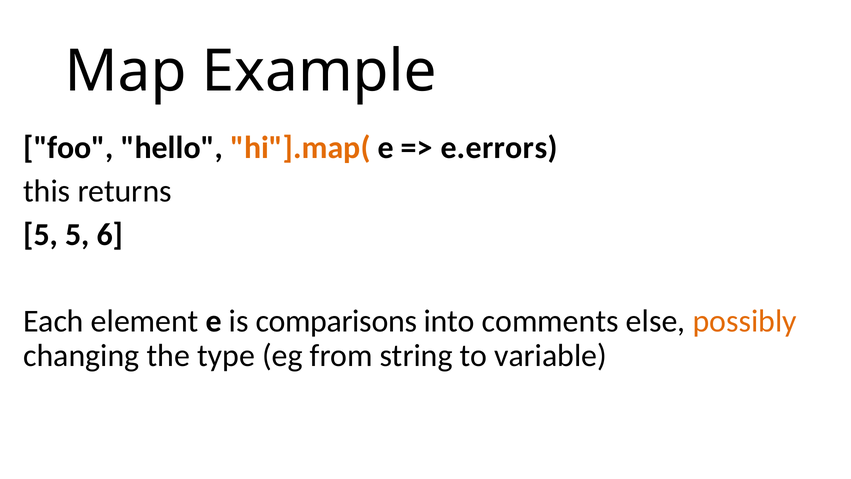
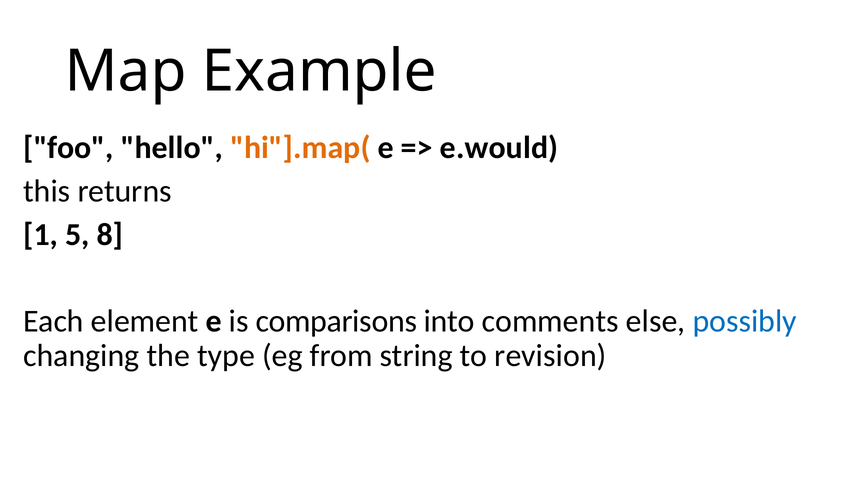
e.errors: e.errors -> e.would
5 at (41, 234): 5 -> 1
6: 6 -> 8
possibly colour: orange -> blue
variable: variable -> revision
